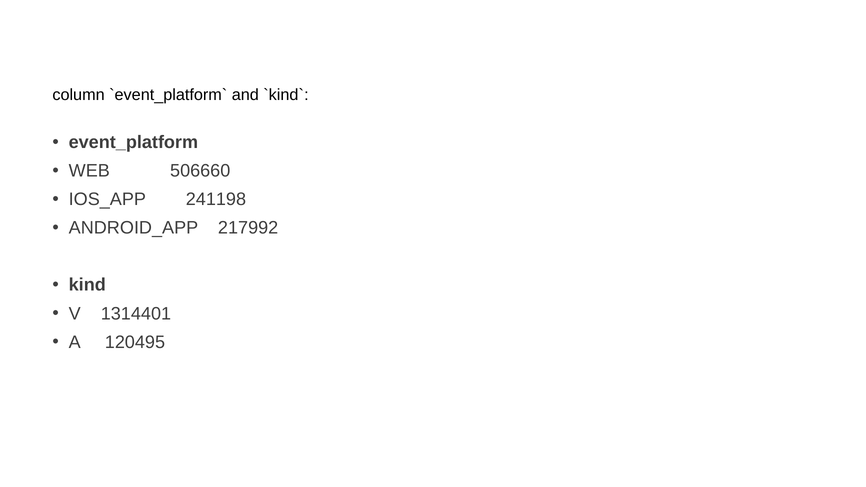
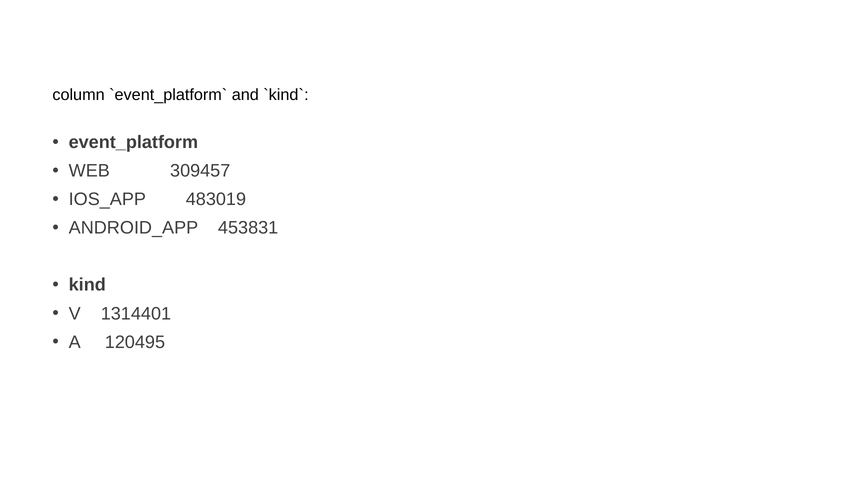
506660: 506660 -> 309457
241198: 241198 -> 483019
217992: 217992 -> 453831
